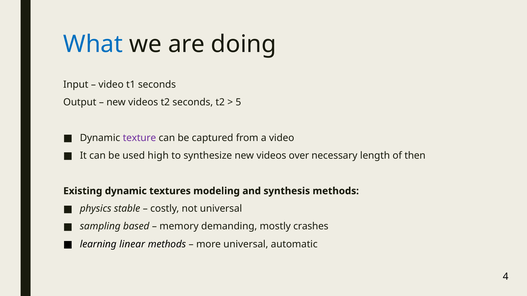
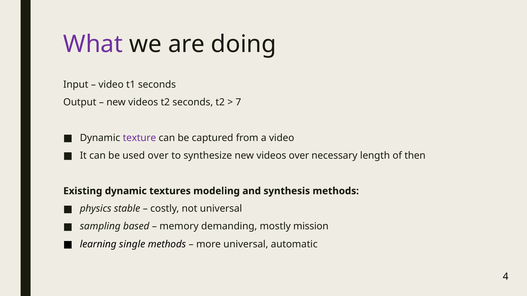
What colour: blue -> purple
5: 5 -> 7
used high: high -> over
crashes: crashes -> mission
linear: linear -> single
